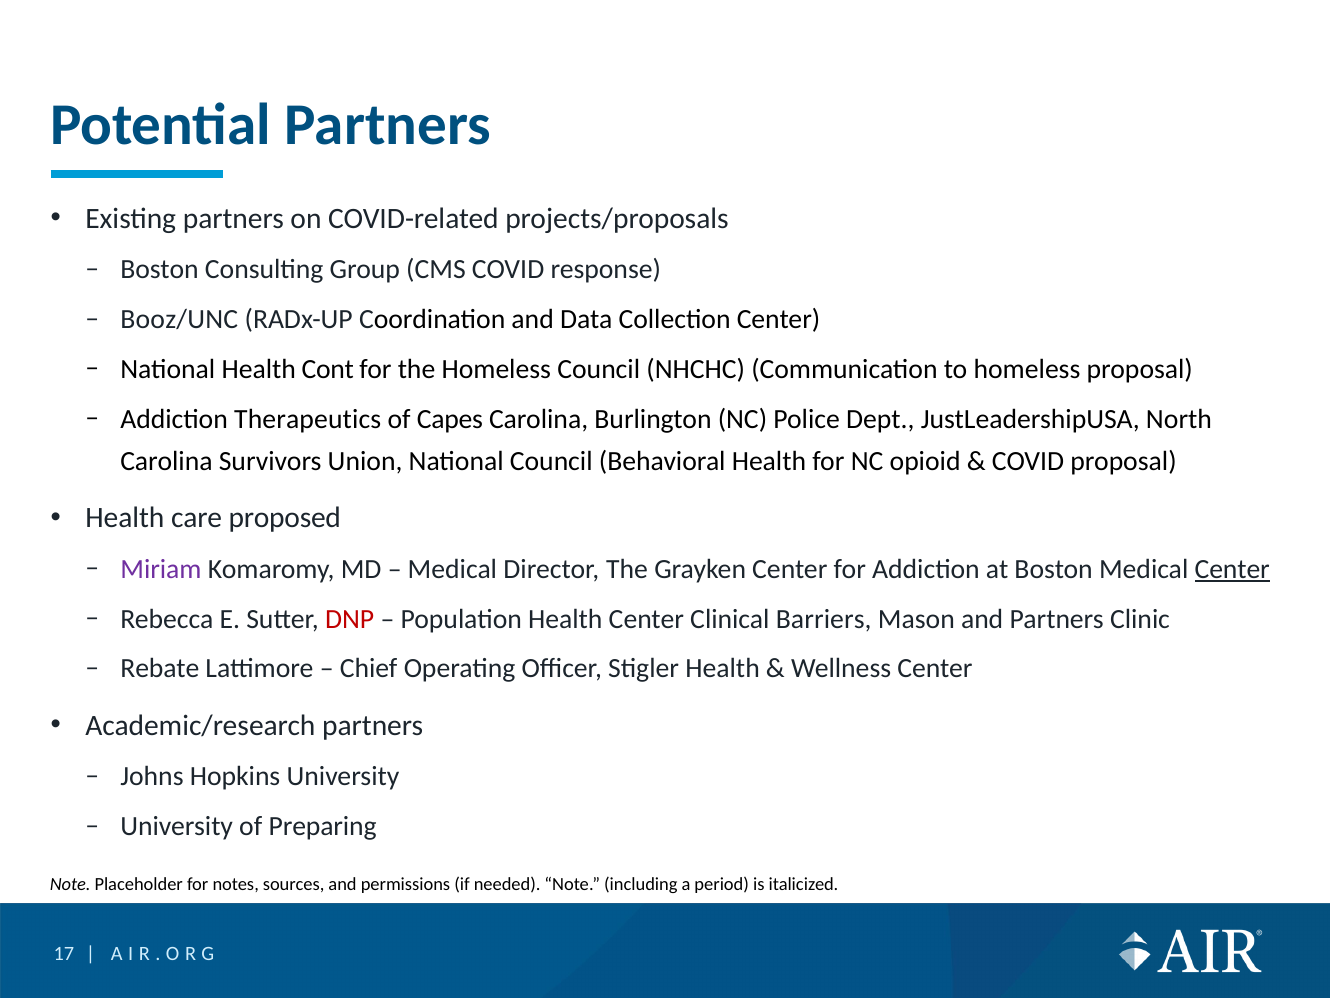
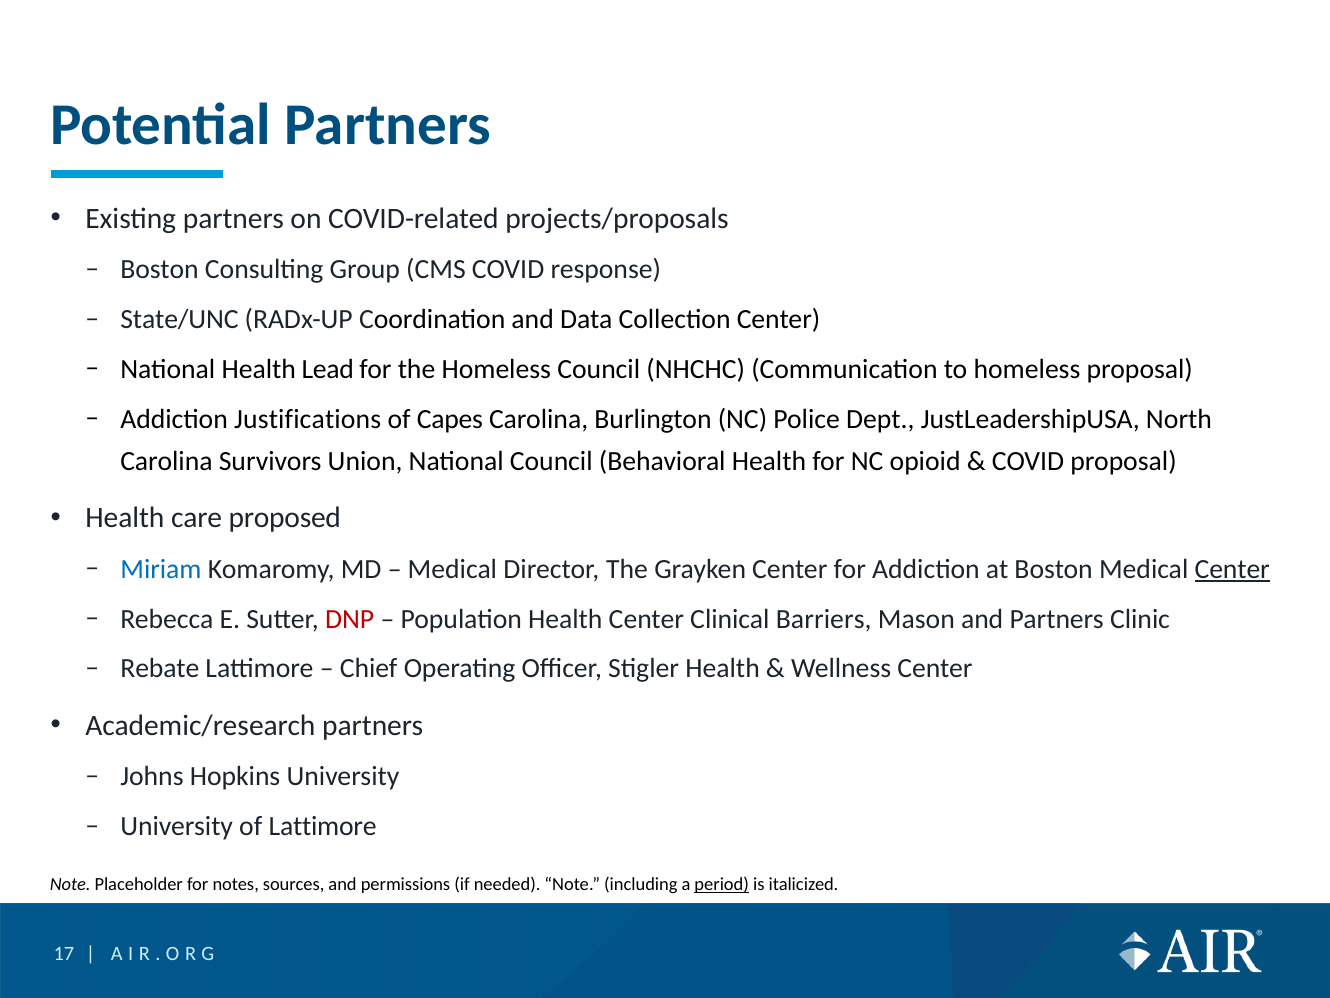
Booz/UNC: Booz/UNC -> State/UNC
Cont: Cont -> Lead
Therapeutics: Therapeutics -> Justifications
Miriam colour: purple -> blue
of Preparing: Preparing -> Lattimore
period underline: none -> present
